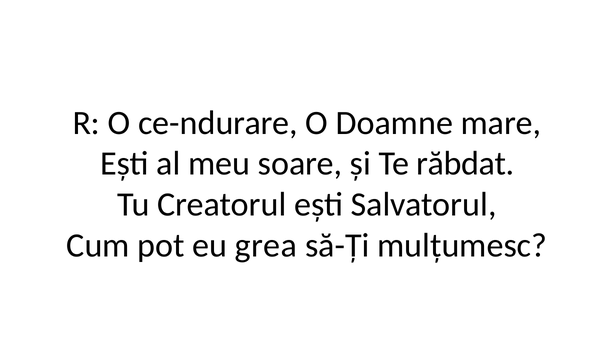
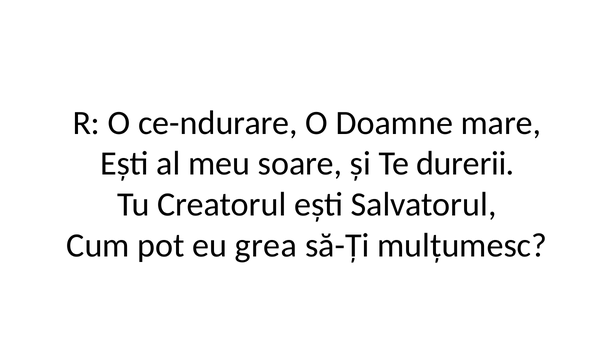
răbdat: răbdat -> durerii
